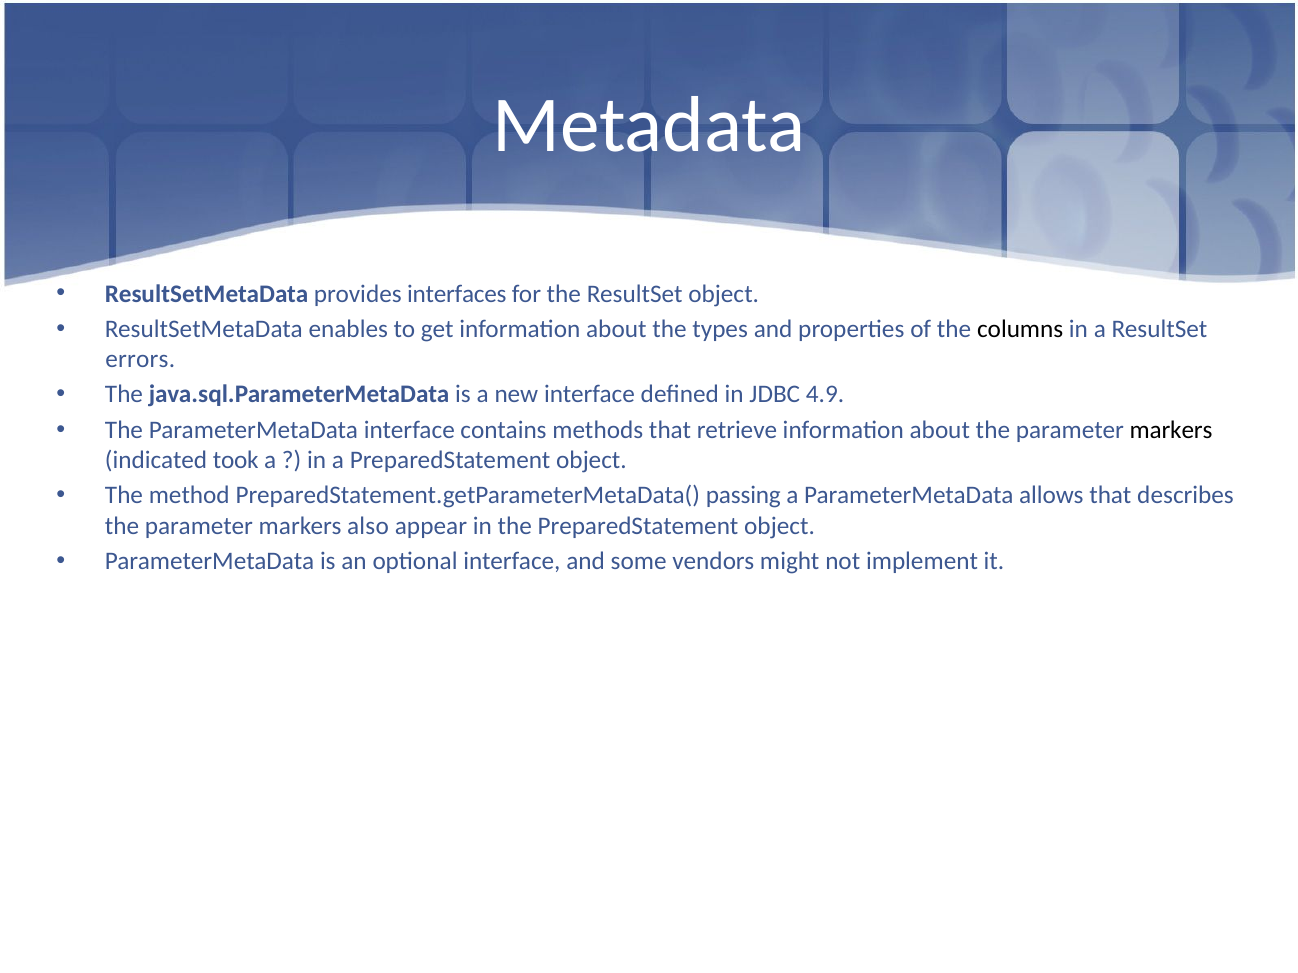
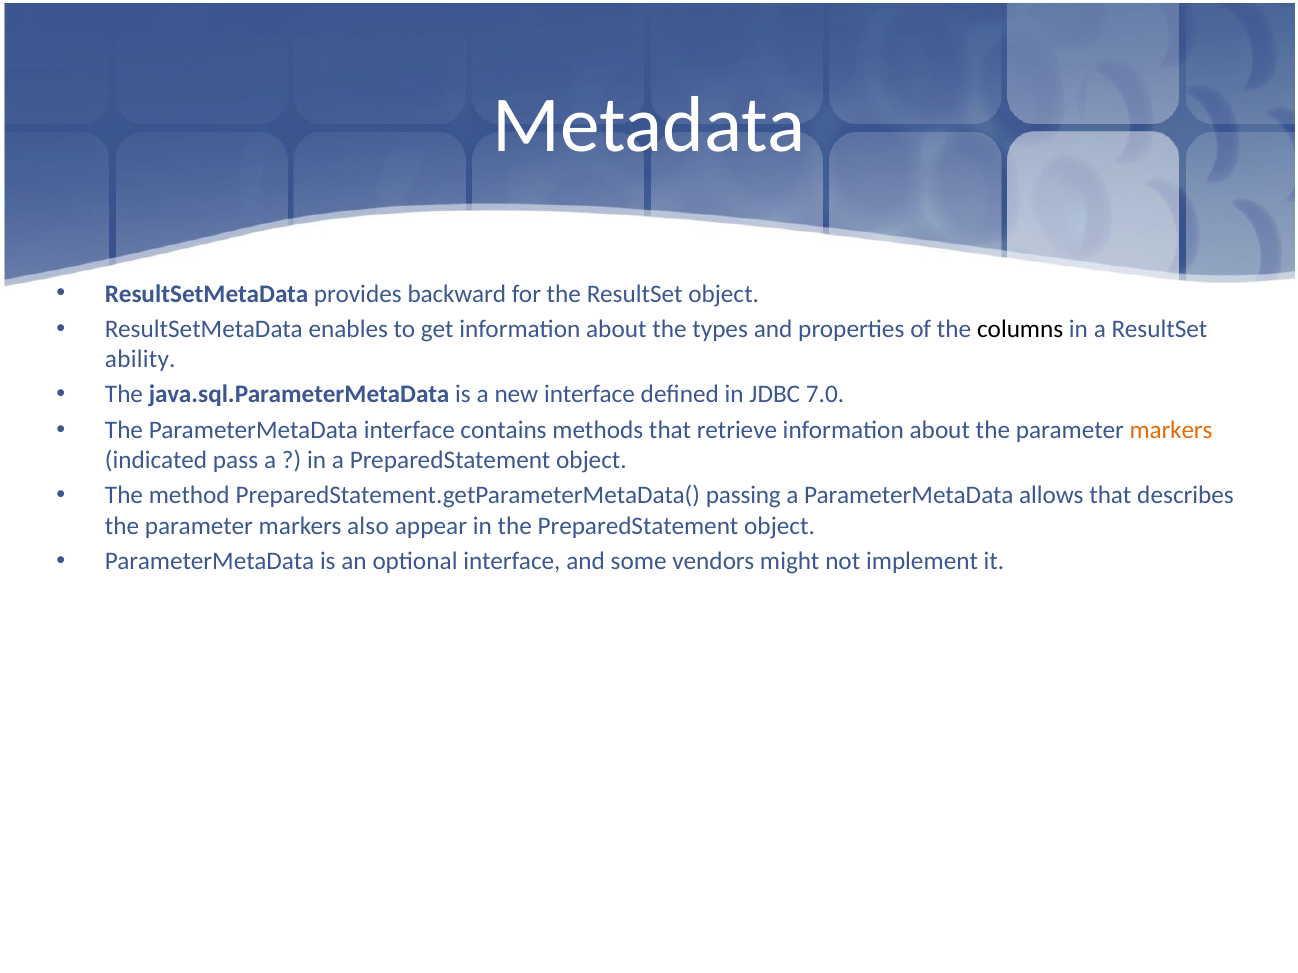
interfaces: interfaces -> backward
errors: errors -> ability
4.9: 4.9 -> 7.0
markers at (1171, 430) colour: black -> orange
took: took -> pass
